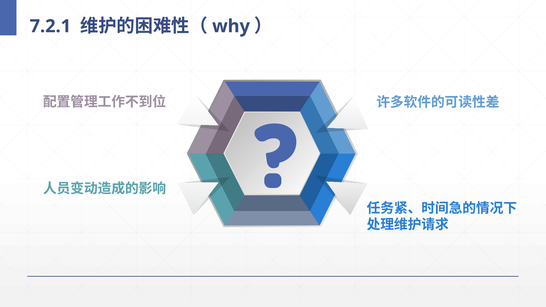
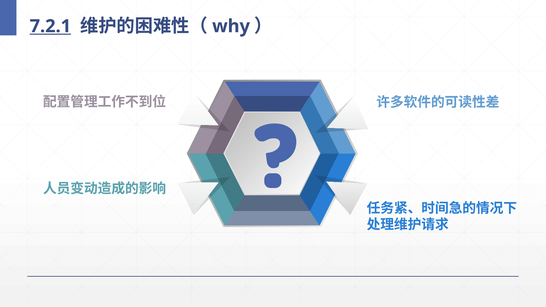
7.2.1 underline: none -> present
